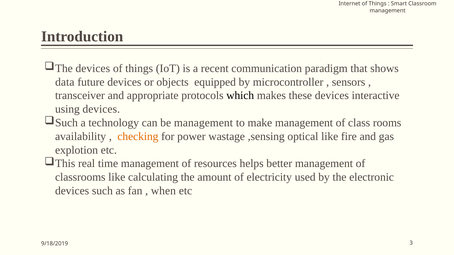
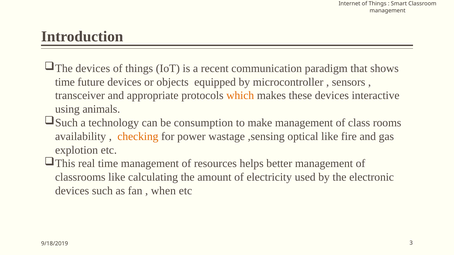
data at (65, 82): data -> time
which colour: black -> orange
using devices: devices -> animals
be management: management -> consumption
